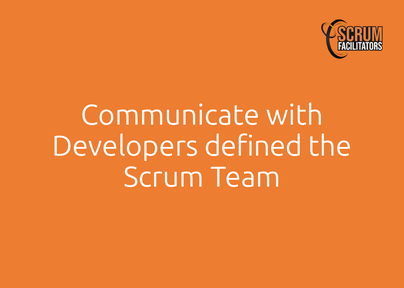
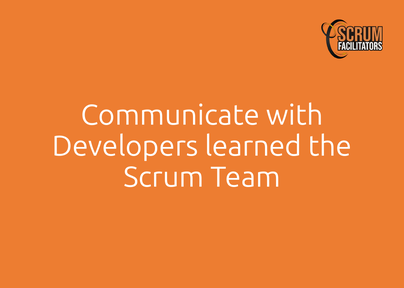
defined: defined -> learned
